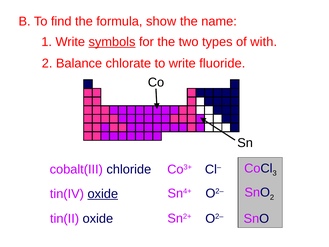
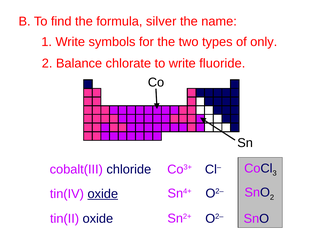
show: show -> silver
symbols underline: present -> none
with: with -> only
